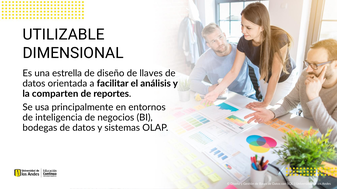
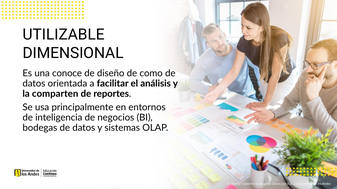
estrella: estrella -> conoce
llaves: llaves -> como
